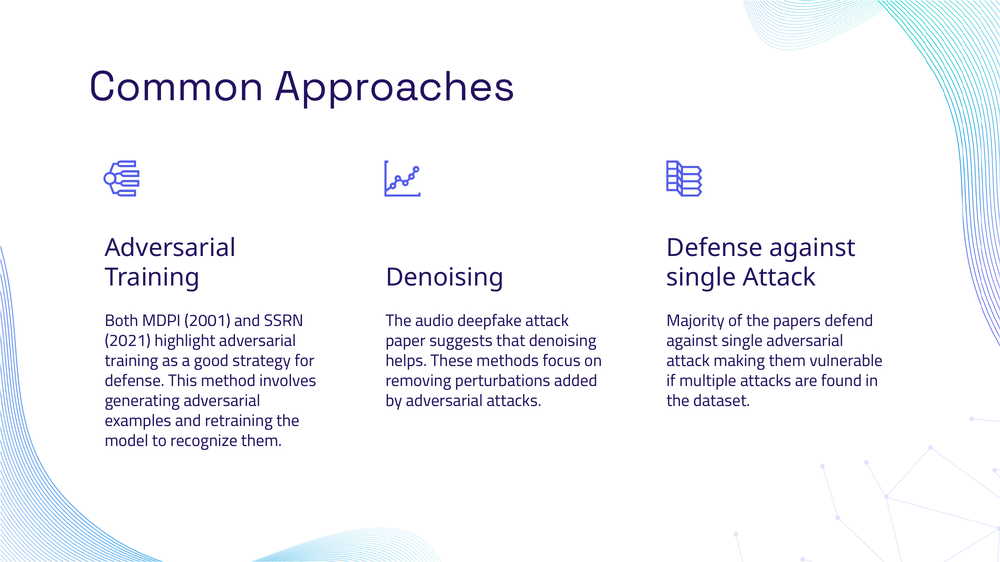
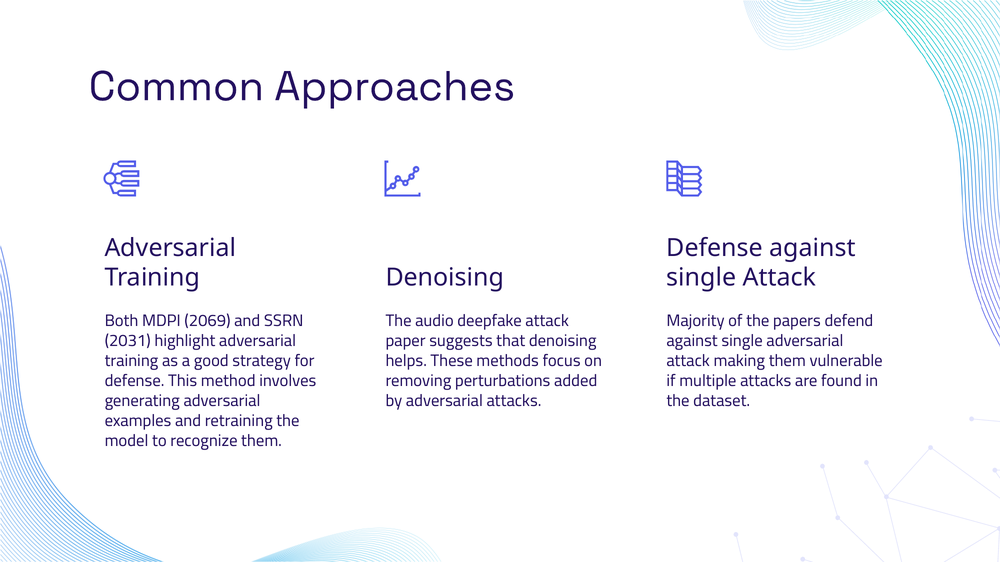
2001: 2001 -> 2069
2021: 2021 -> 2031
